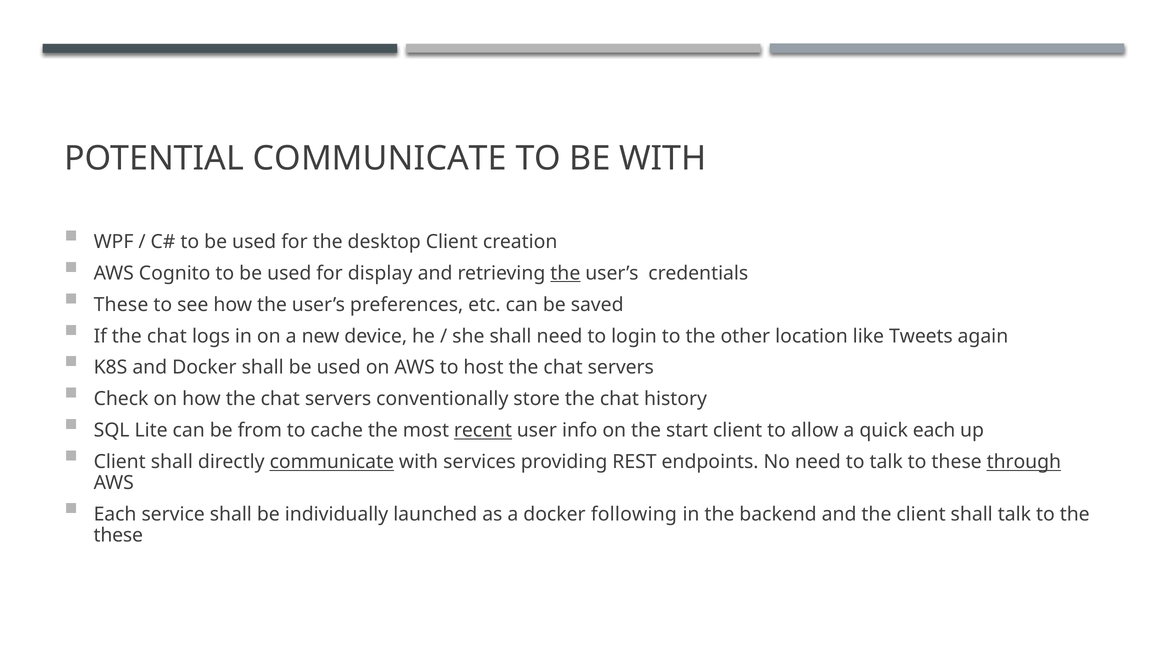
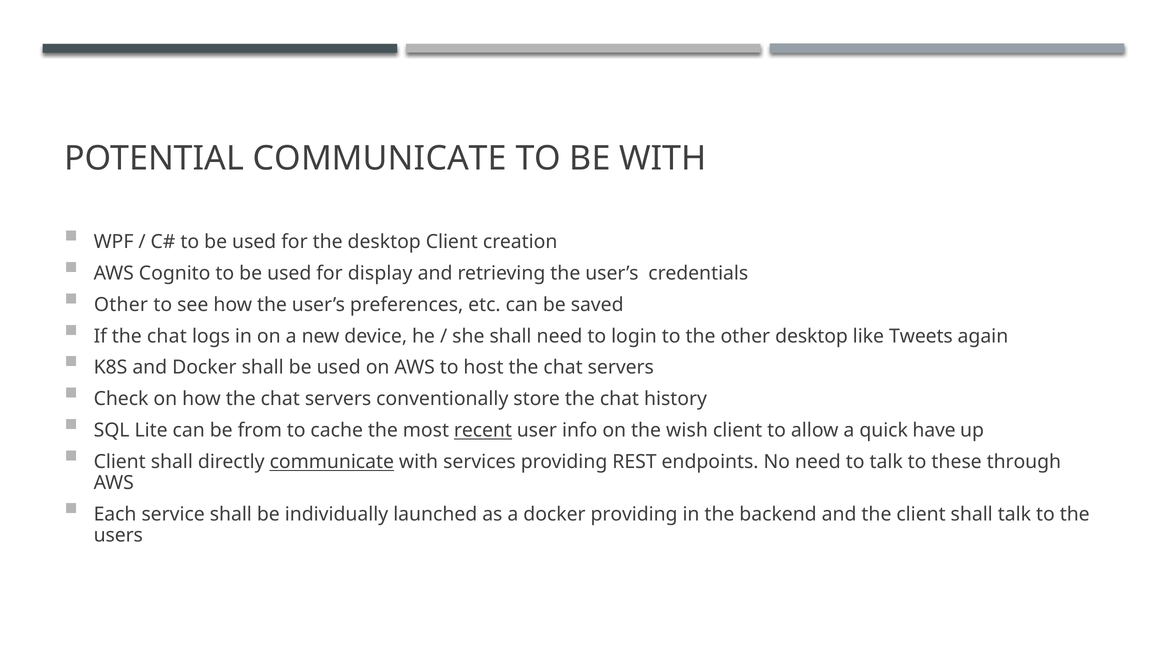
the at (565, 273) underline: present -> none
These at (121, 304): These -> Other
other location: location -> desktop
start: start -> wish
quick each: each -> have
through underline: present -> none
docker following: following -> providing
these at (118, 535): these -> users
